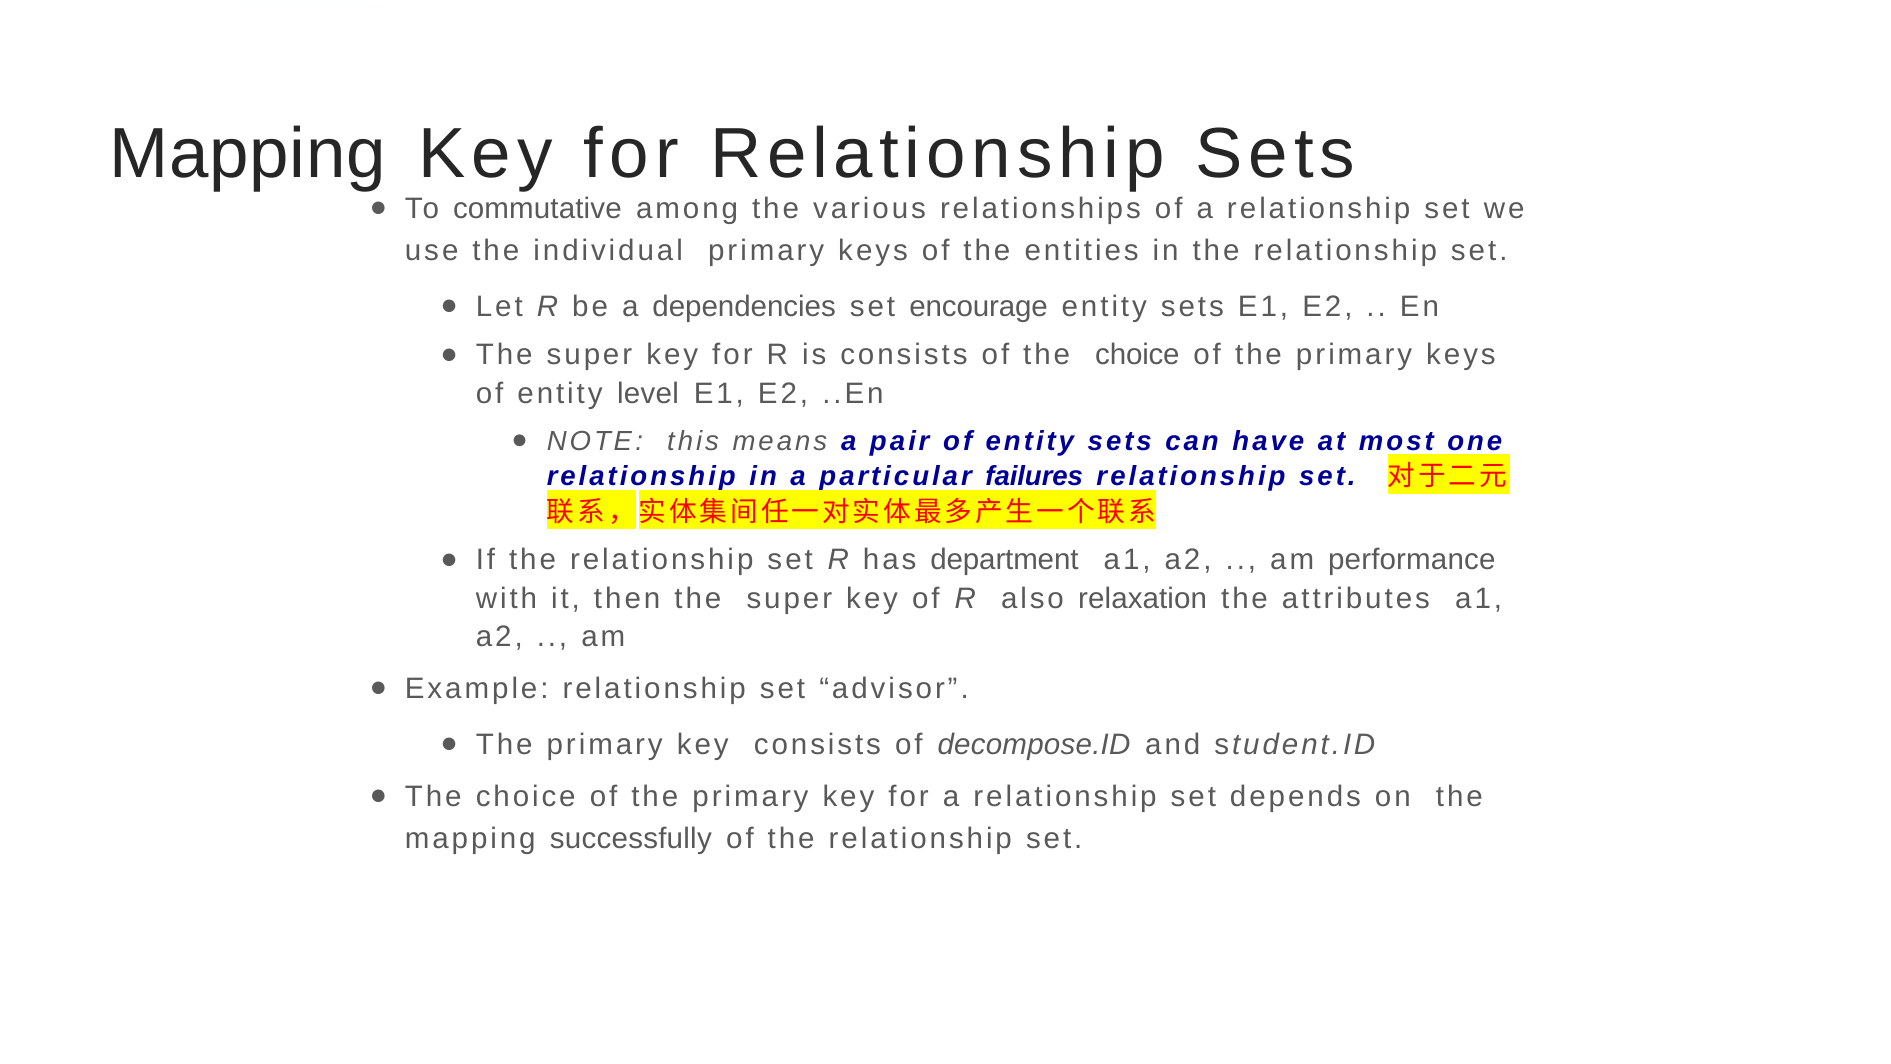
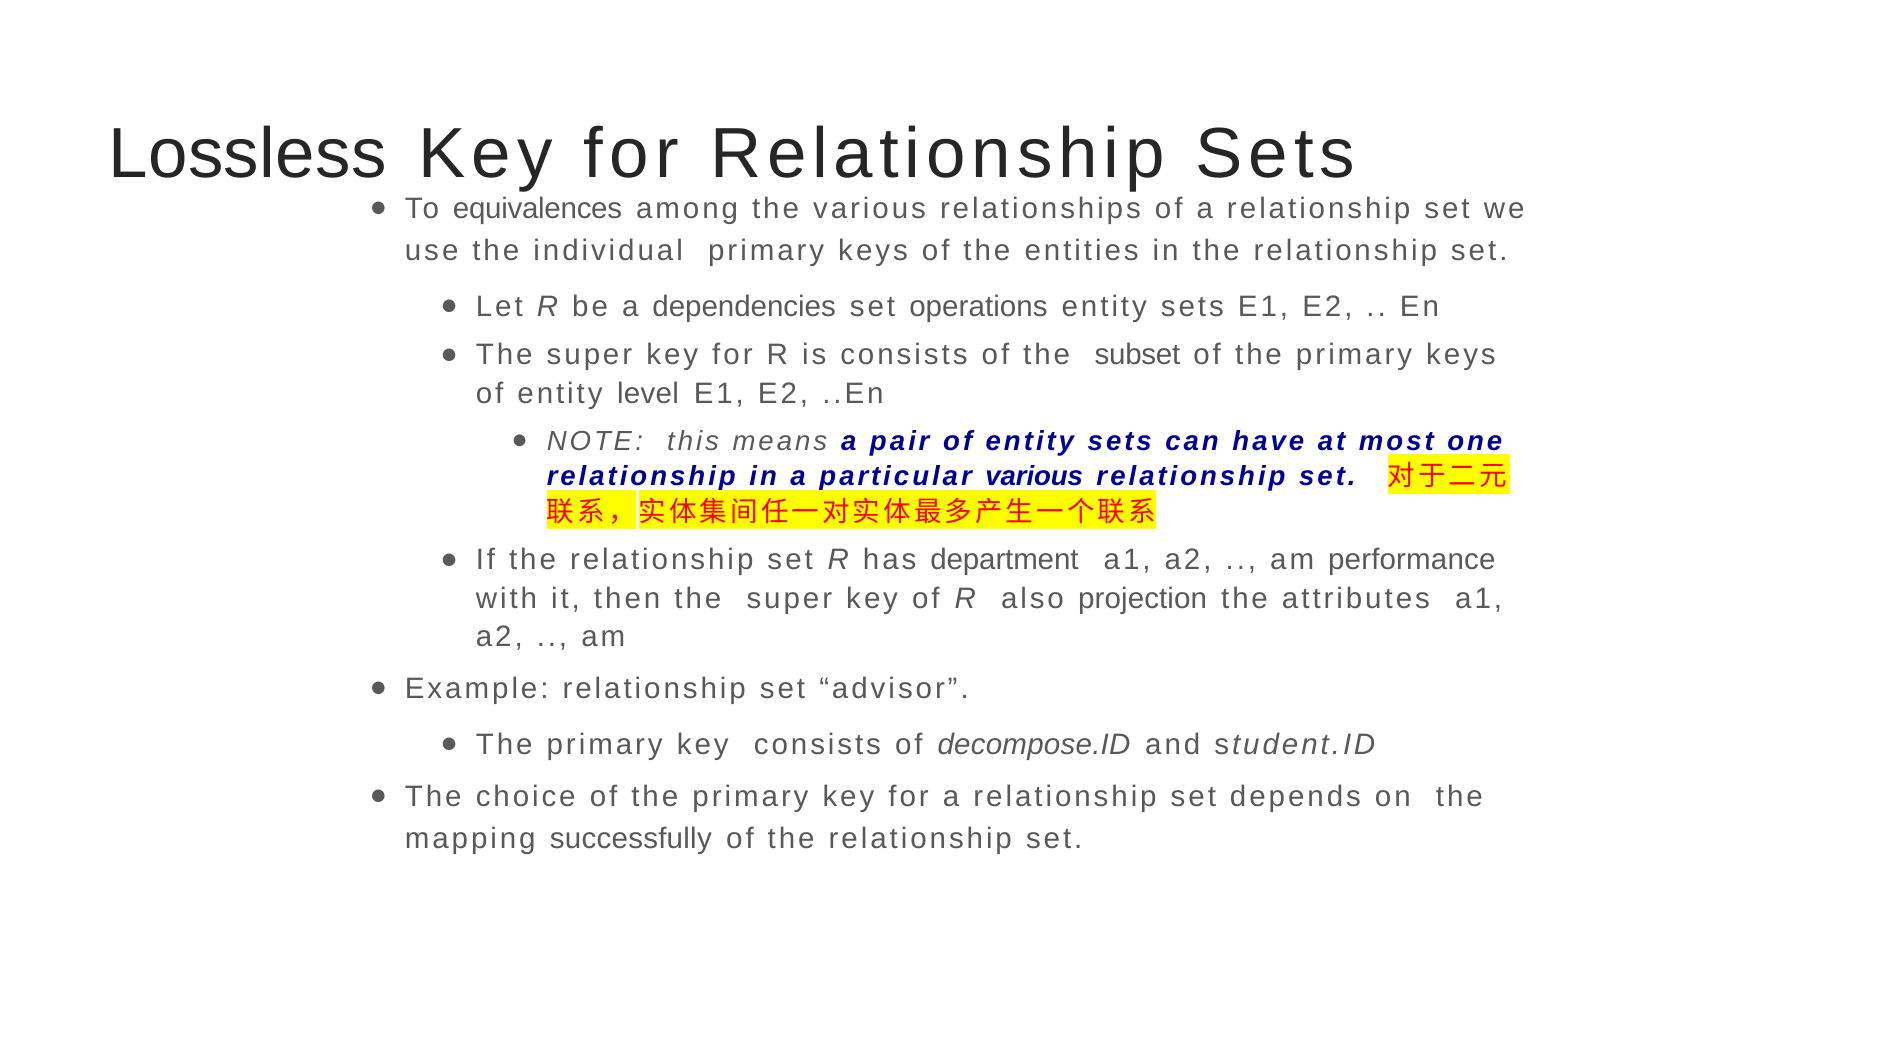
Mapping at (248, 154): Mapping -> Lossless
commutative: commutative -> equivalences
encourage: encourage -> operations
of the choice: choice -> subset
particular failures: failures -> various
relaxation: relaxation -> projection
